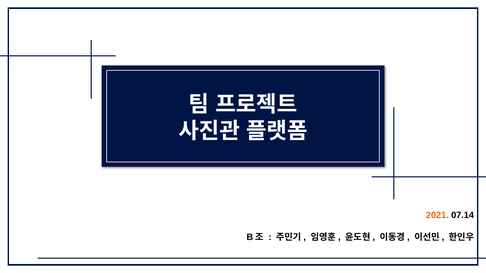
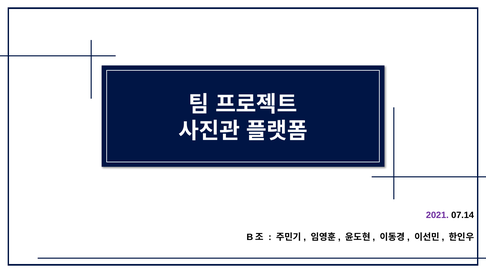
2021 colour: orange -> purple
